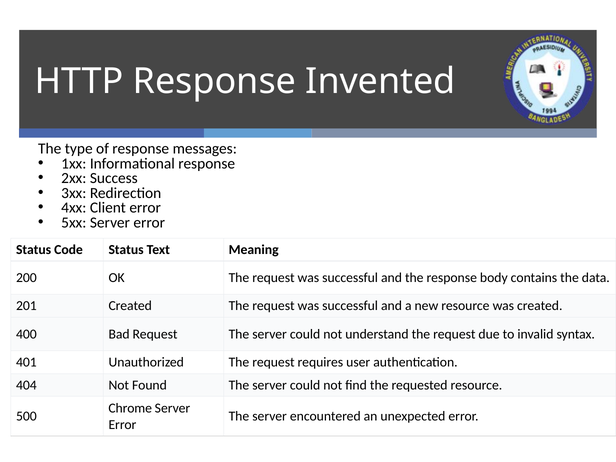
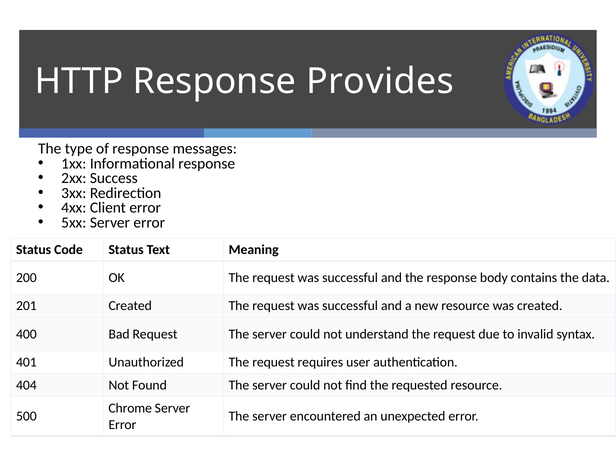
Invented: Invented -> Provides
